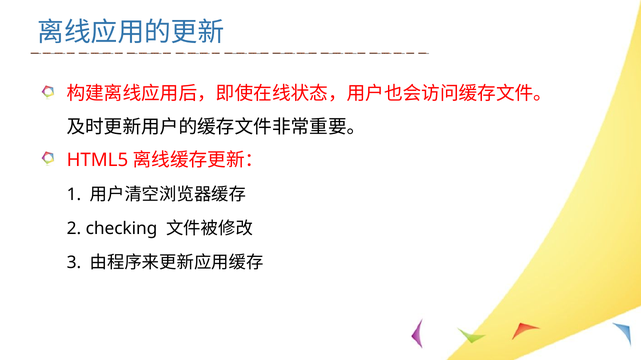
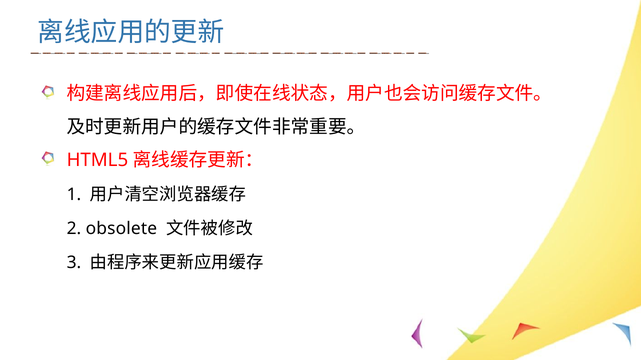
checking: checking -> obsolete
